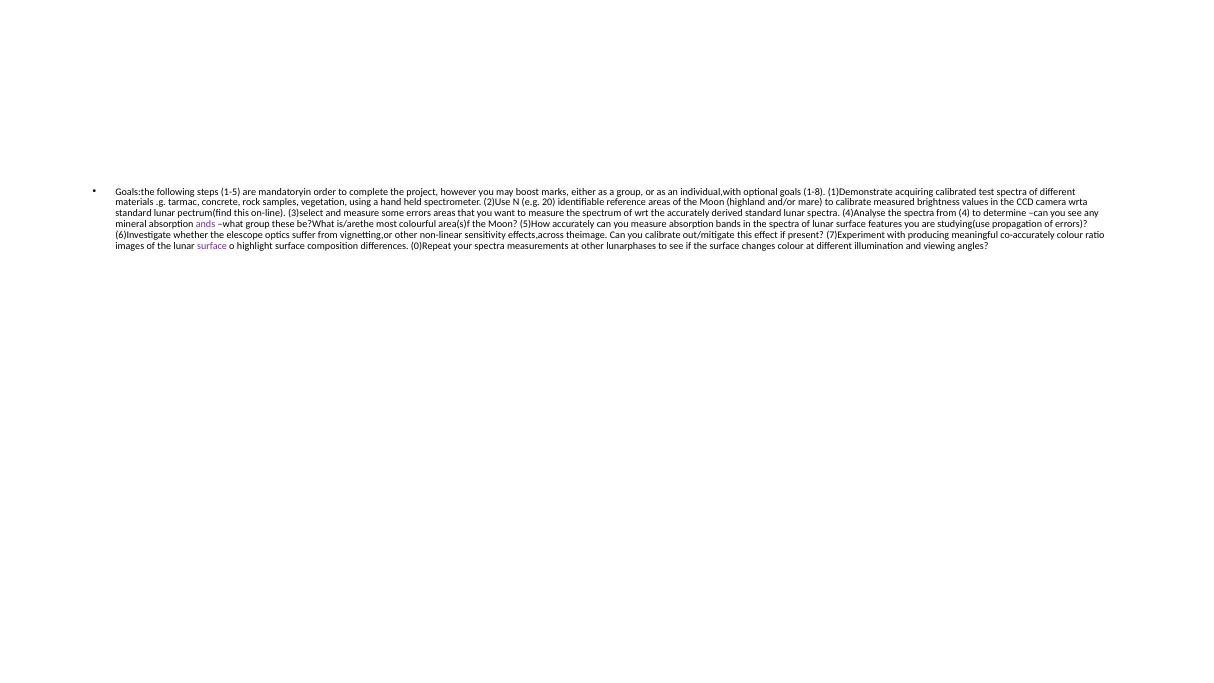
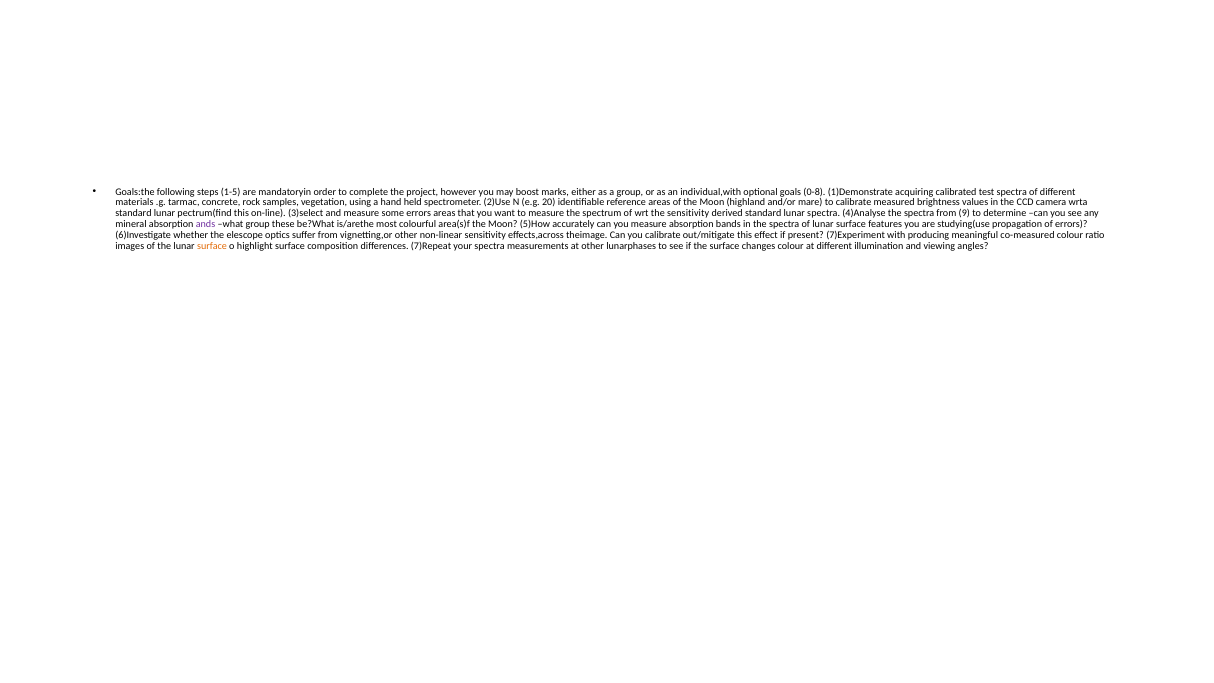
1-8: 1-8 -> 0-8
the accurately: accurately -> sensitivity
4: 4 -> 9
co-accurately: co-accurately -> co-measured
surface at (212, 246) colour: purple -> orange
0)Repeat: 0)Repeat -> 7)Repeat
